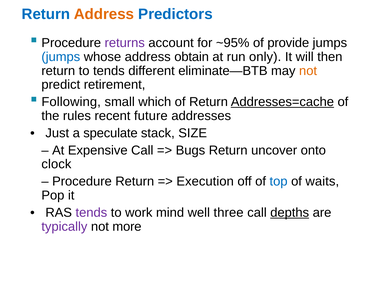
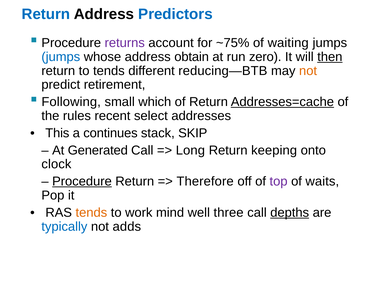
Address at (104, 14) colour: orange -> black
~95%: ~95% -> ~75%
provide: provide -> waiting
only: only -> zero
then underline: none -> present
eliminate—BTB: eliminate—BTB -> reducing—BTB
future: future -> select
Just: Just -> This
speculate: speculate -> continues
SIZE: SIZE -> SKIP
Expensive: Expensive -> Generated
Bugs: Bugs -> Long
uncover: uncover -> keeping
Procedure at (82, 181) underline: none -> present
Execution: Execution -> Therefore
top colour: blue -> purple
tends at (91, 213) colour: purple -> orange
typically colour: purple -> blue
more: more -> adds
